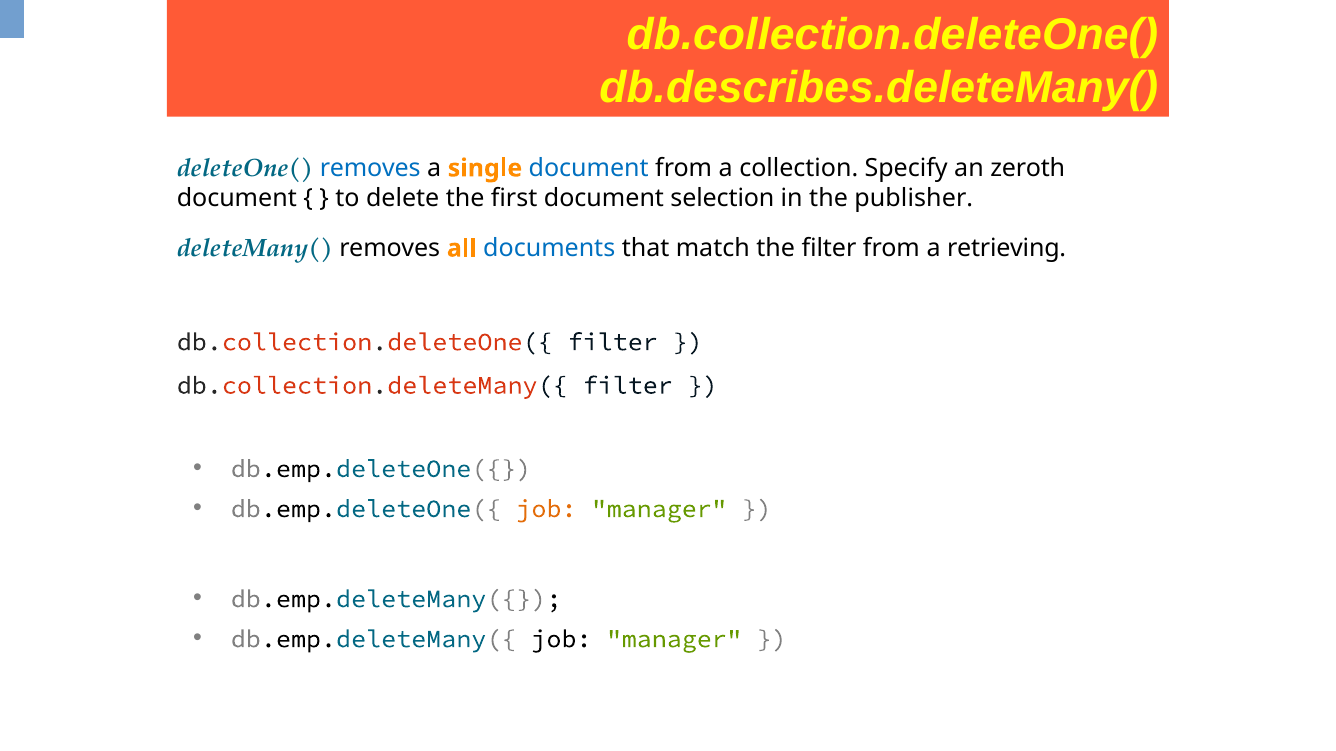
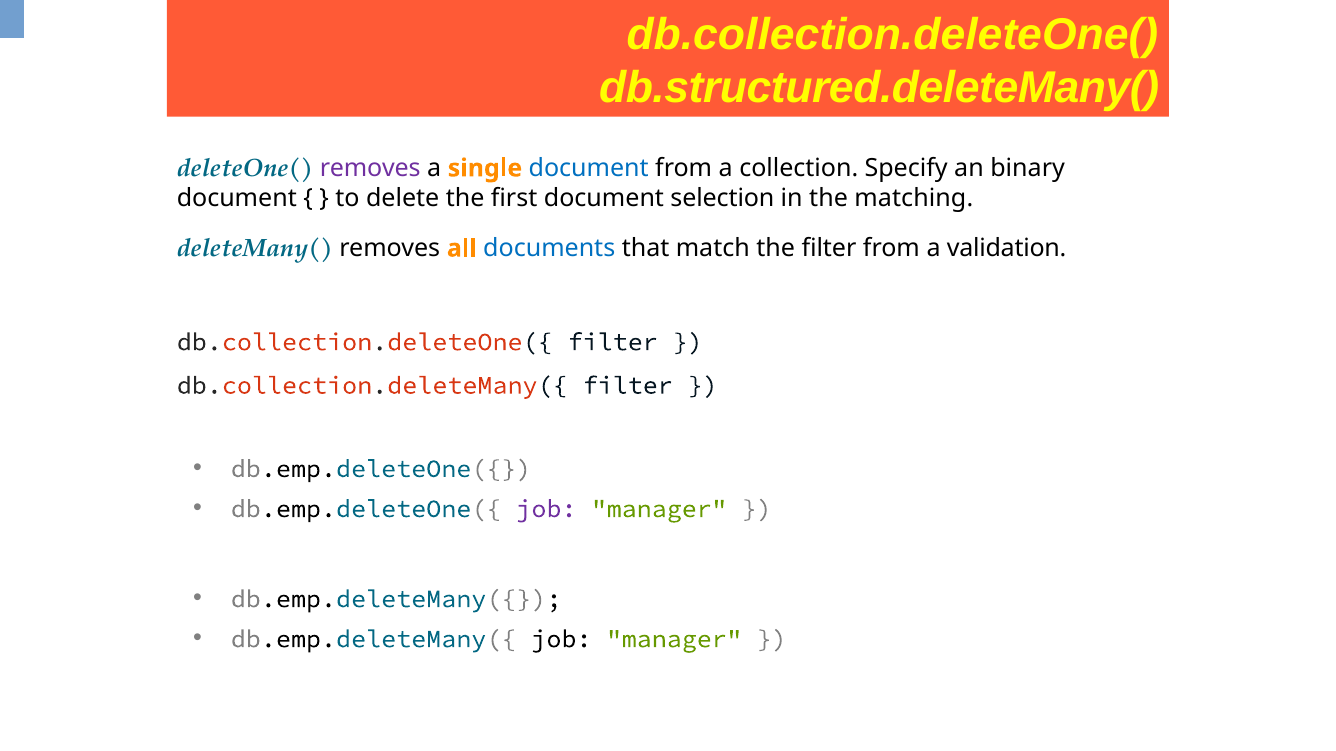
db.describes.deleteMany(: db.describes.deleteMany( -> db.structured.deleteMany(
removes at (370, 168) colour: blue -> purple
zeroth: zeroth -> binary
publisher: publisher -> matching
retrieving: retrieving -> validation
job at (546, 509) colour: orange -> purple
